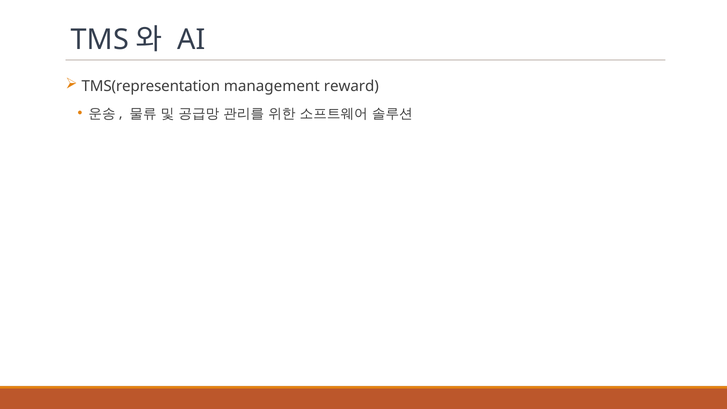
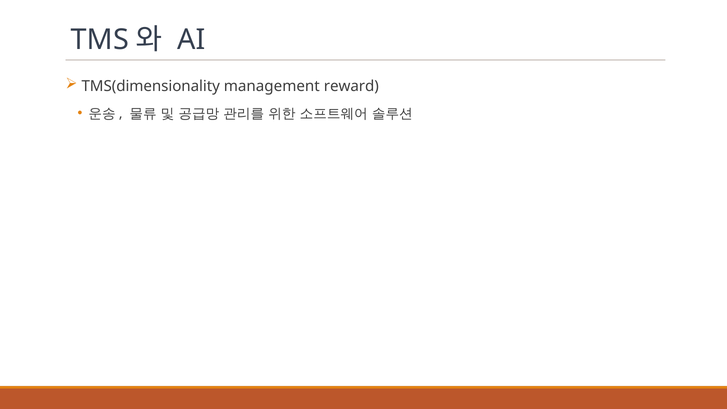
TMS(representation: TMS(representation -> TMS(dimensionality
